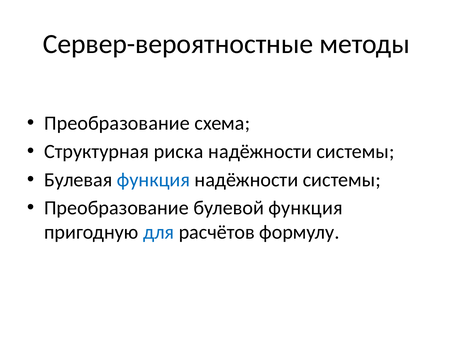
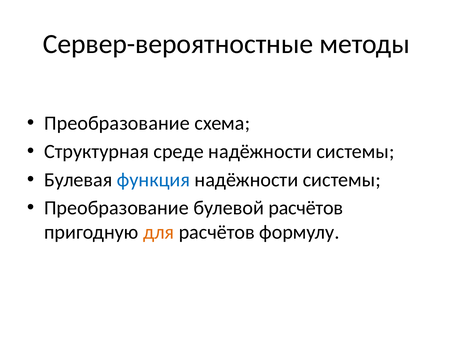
риска: риска -> среде
булевой функция: функция -> расчётов
для colour: blue -> orange
